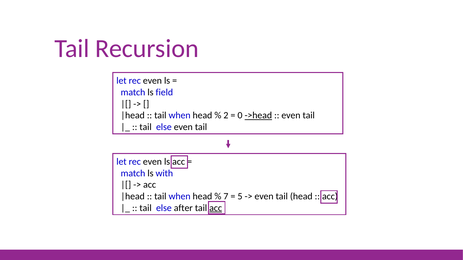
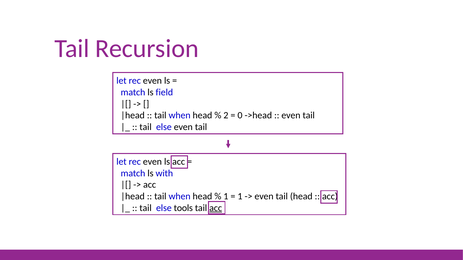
->head underline: present -> none
7 at (226, 197): 7 -> 1
5 at (240, 197): 5 -> 1
after: after -> tools
